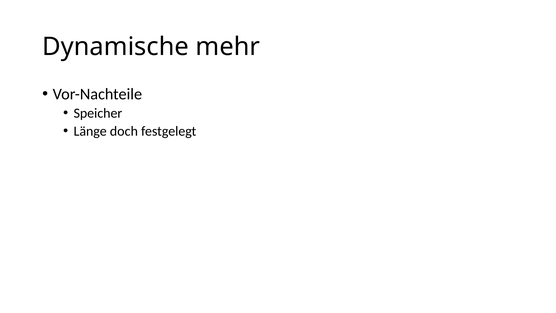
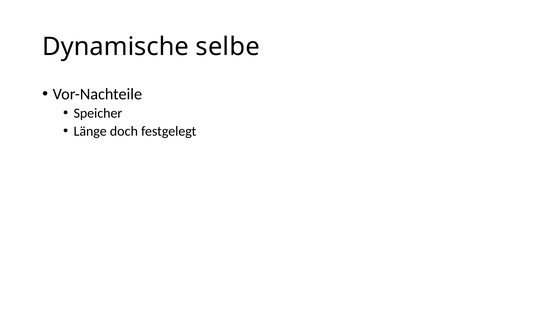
mehr: mehr -> selbe
